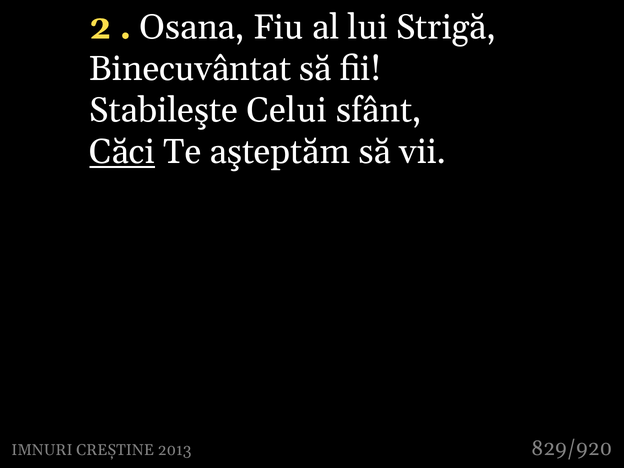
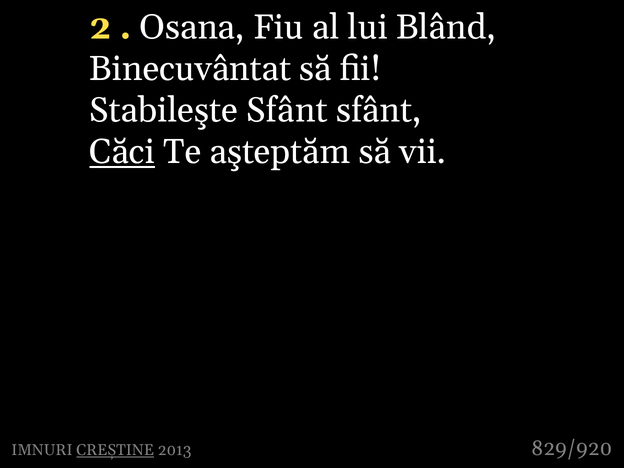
Strigă: Strigă -> Blând
Stabileşte Celui: Celui -> Sfânt
CREȘTINE underline: none -> present
